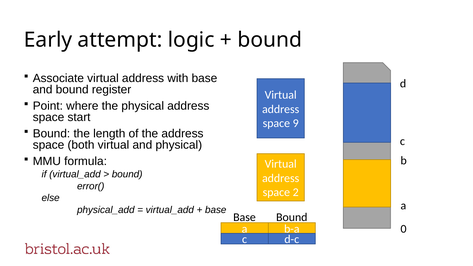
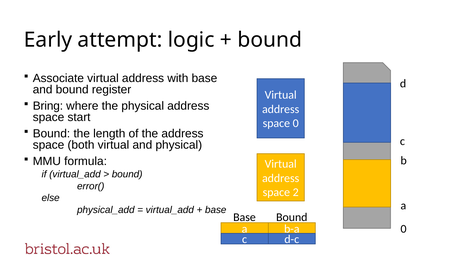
Point: Point -> Bring
space 9: 9 -> 0
